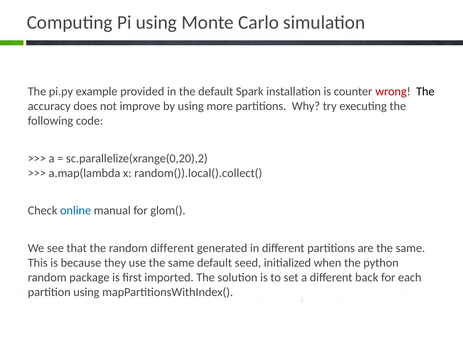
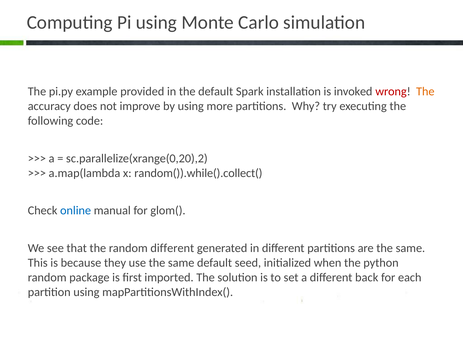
counter: counter -> invoked
The at (425, 92) colour: black -> orange
random()).local().collect(: random()).local().collect( -> random()).while().collect(
